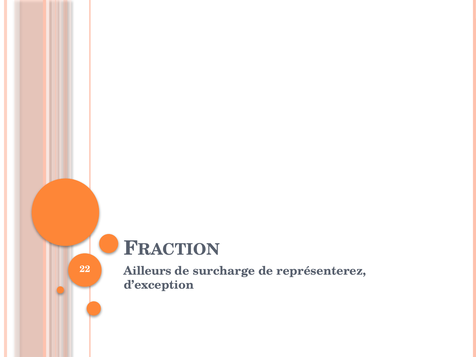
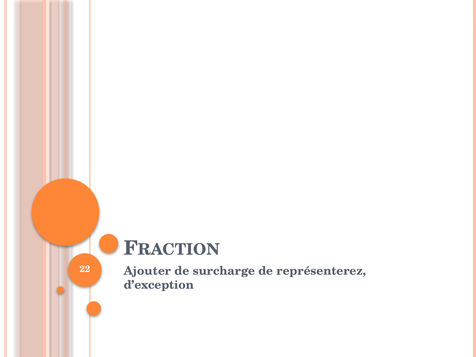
Ailleurs: Ailleurs -> Ajouter
